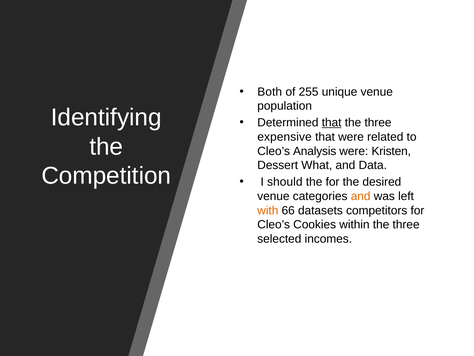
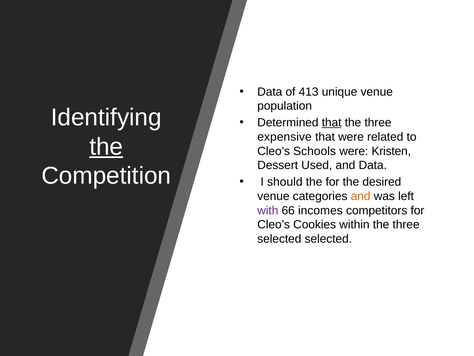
Both at (270, 92): Both -> Data
255: 255 -> 413
the at (106, 146) underline: none -> present
Analysis: Analysis -> Schools
What: What -> Used
with colour: orange -> purple
datasets: datasets -> incomes
selected incomes: incomes -> selected
